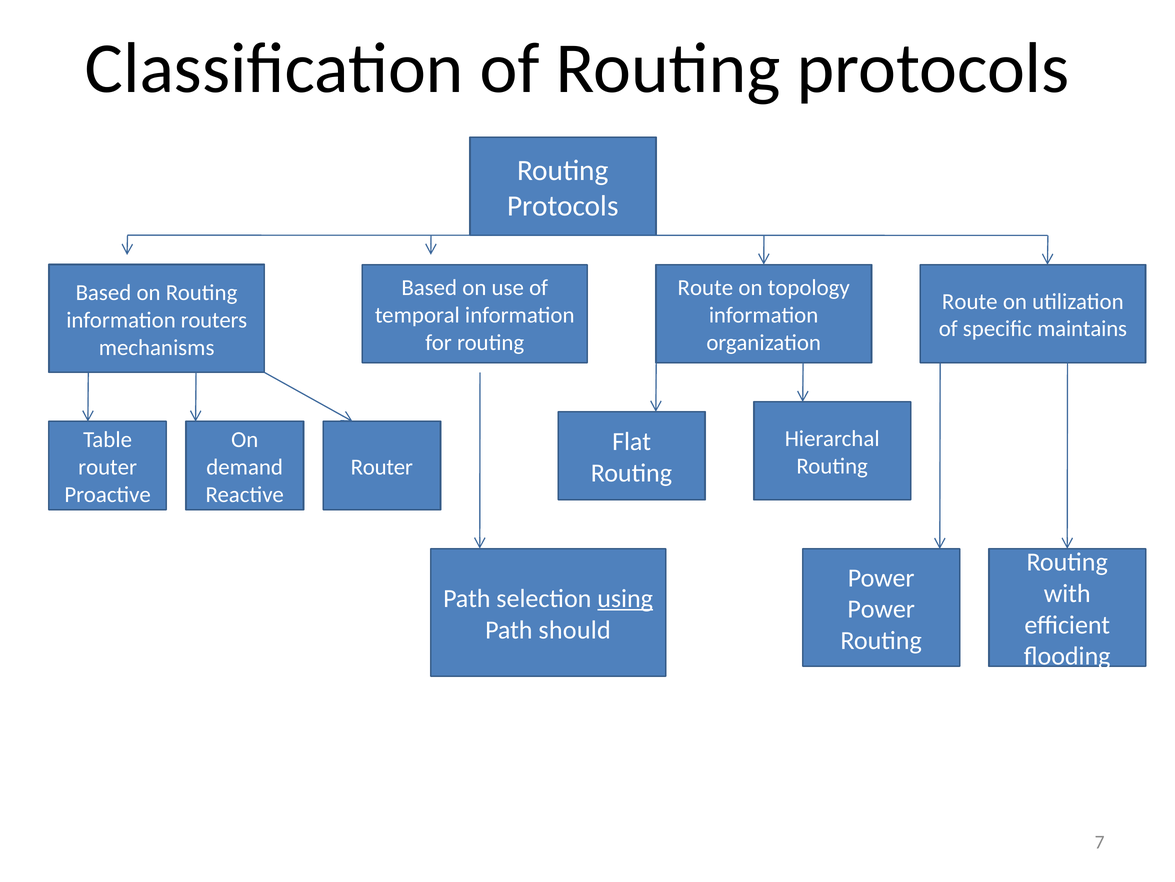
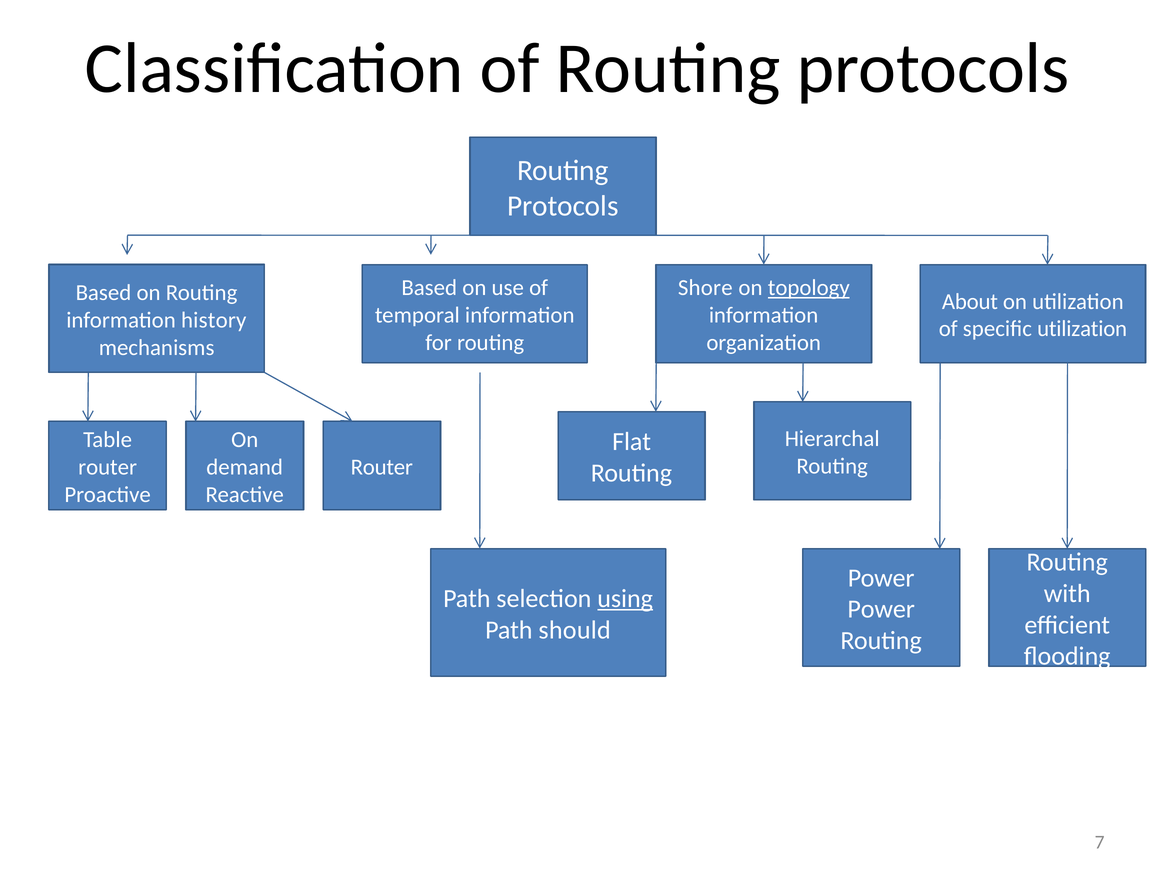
Route at (705, 288): Route -> Shore
topology underline: none -> present
Route at (970, 301): Route -> About
routers: routers -> history
specific maintains: maintains -> utilization
